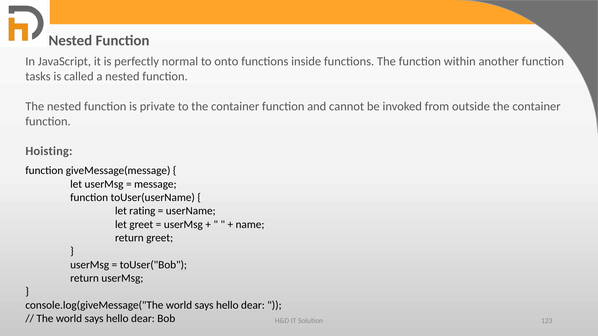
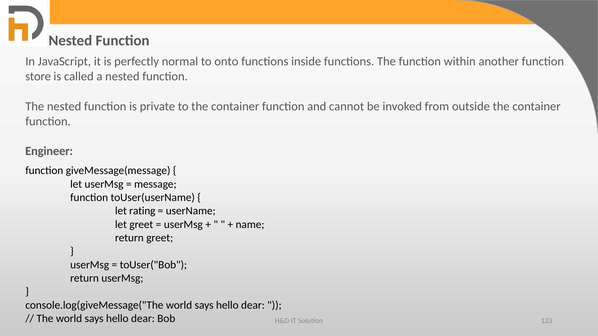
tasks: tasks -> store
Hoisting: Hoisting -> Engineer
